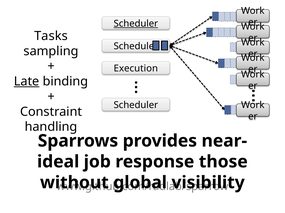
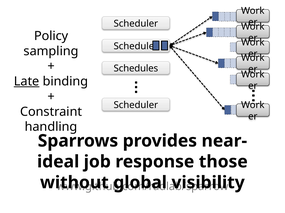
Scheduler at (136, 24) underline: present -> none
Tasks: Tasks -> Policy
Execution: Execution -> Schedules
